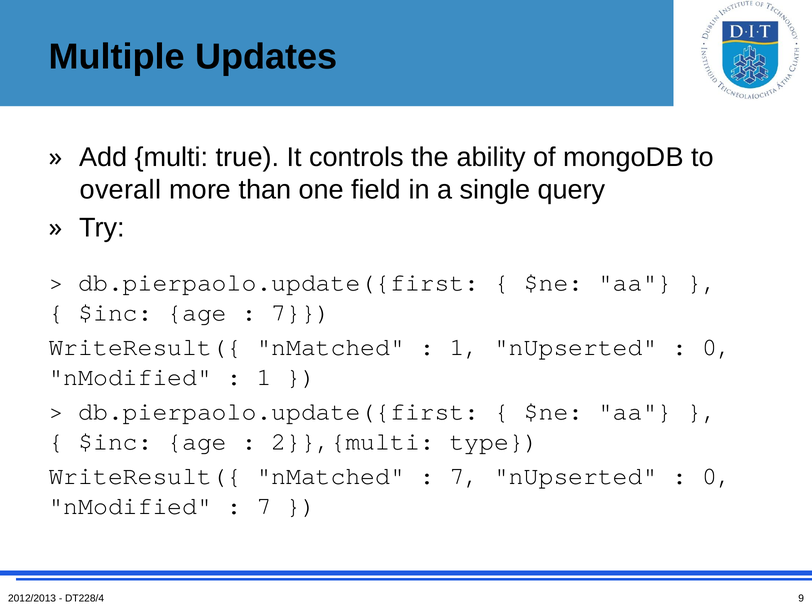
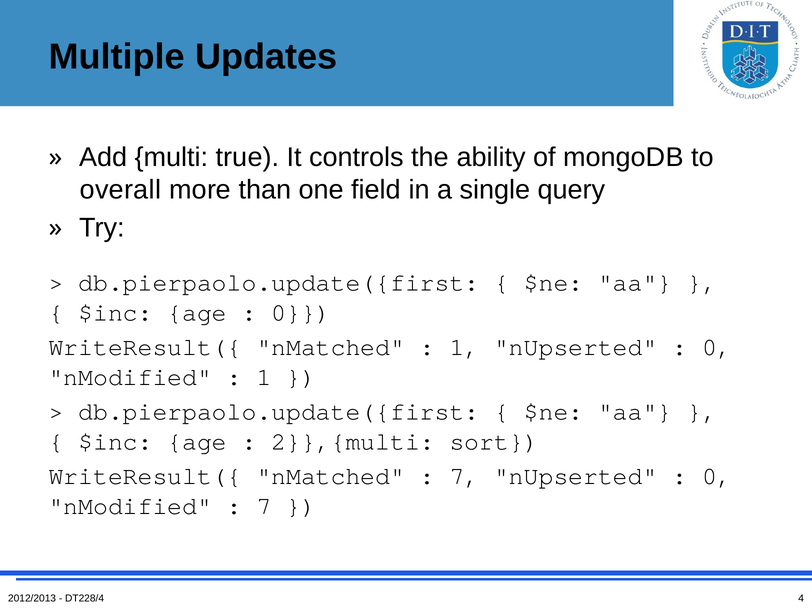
7 at (301, 313): 7 -> 0
type: type -> sort
9: 9 -> 4
